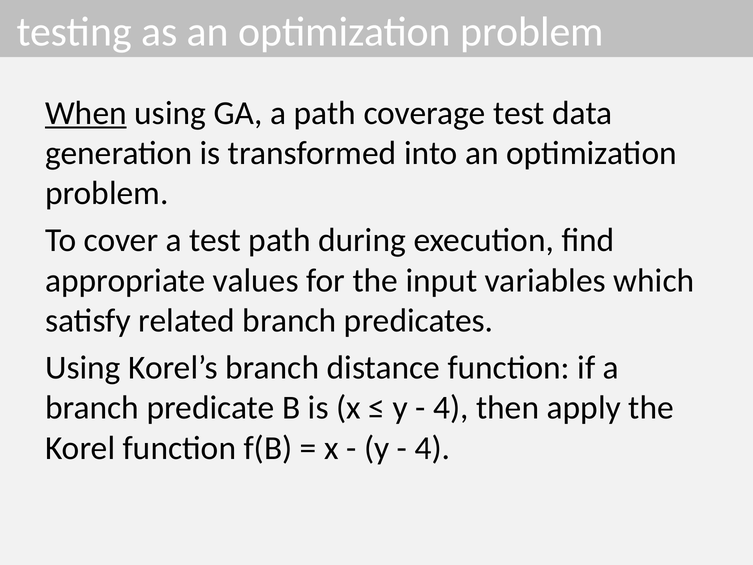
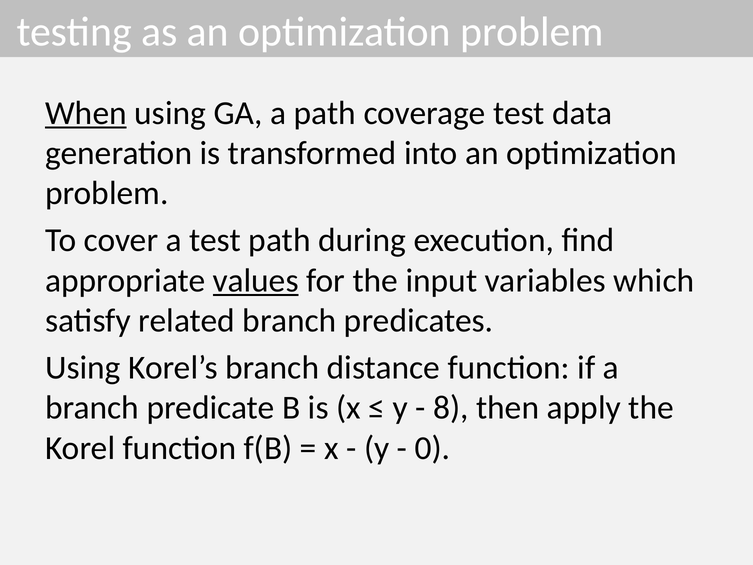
values underline: none -> present
4 at (451, 408): 4 -> 8
4 at (432, 448): 4 -> 0
